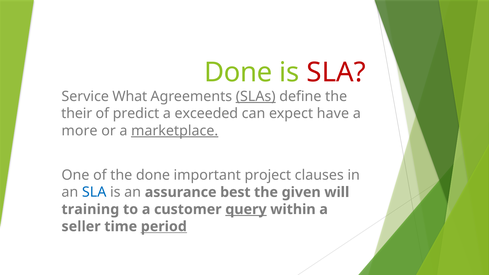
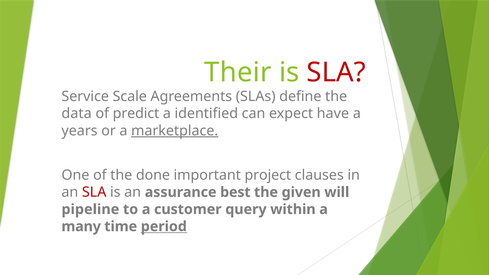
Done at (238, 72): Done -> Their
What: What -> Scale
SLAs underline: present -> none
their: their -> data
exceeded: exceeded -> identified
more: more -> years
SLA at (94, 192) colour: blue -> red
training: training -> pipeline
query underline: present -> none
seller: seller -> many
